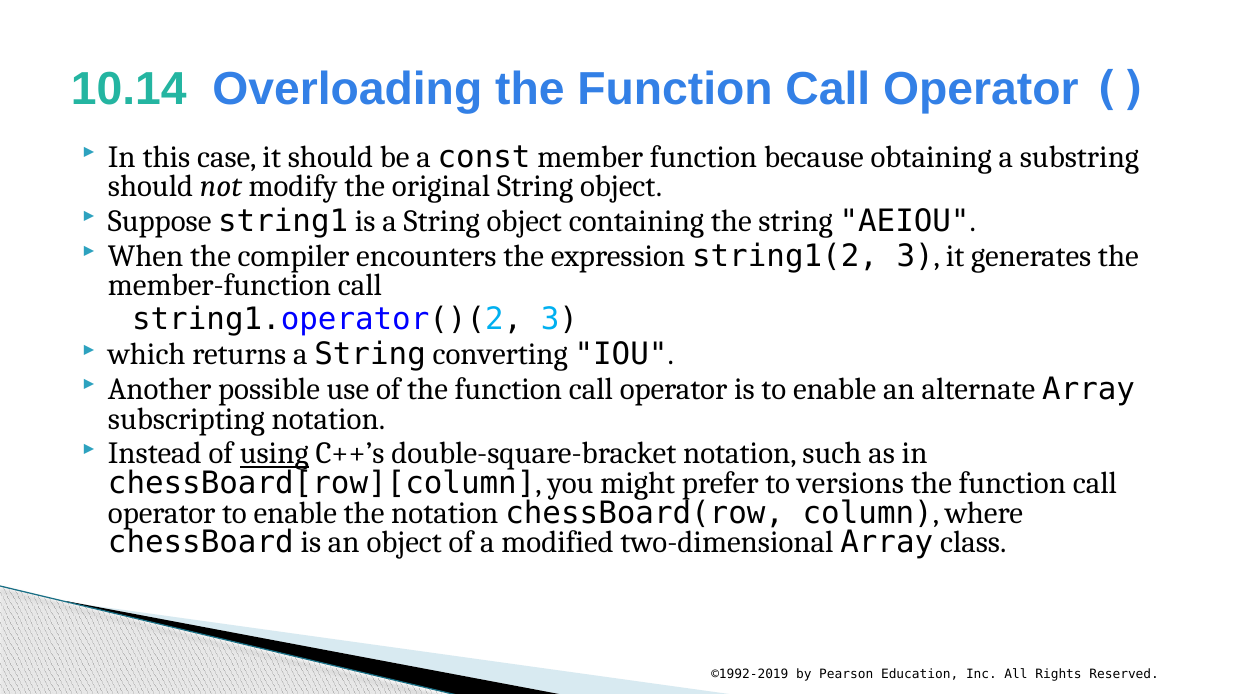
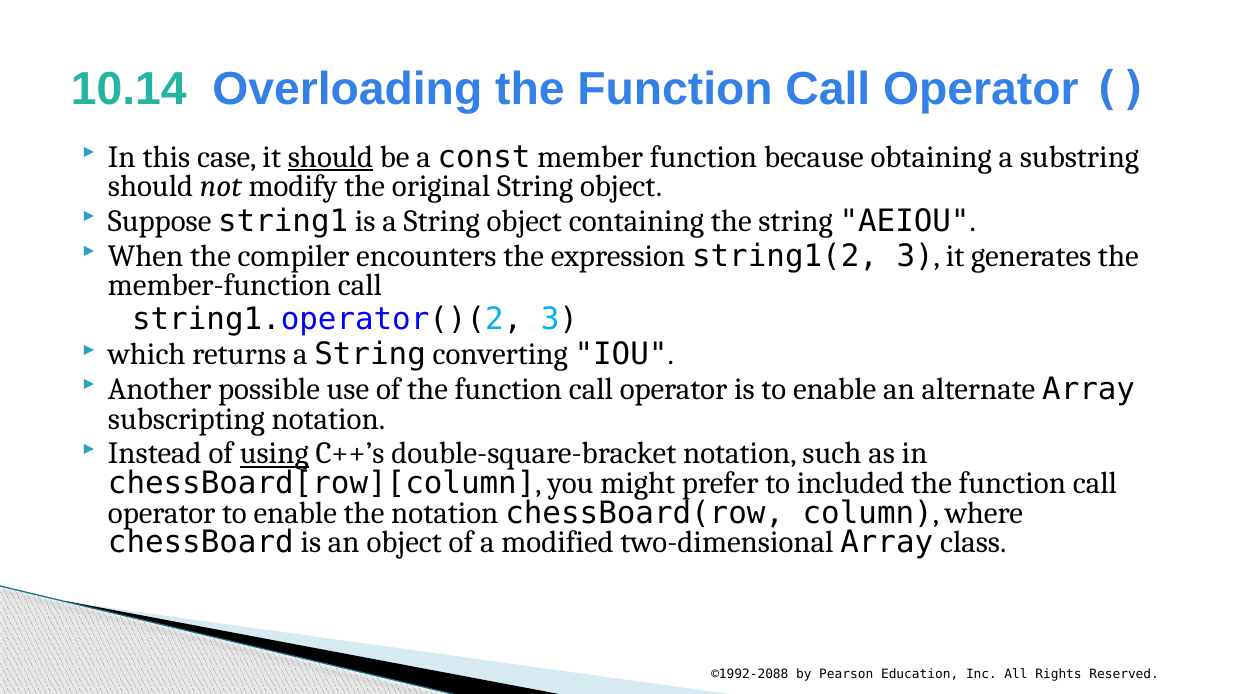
should at (330, 157) underline: none -> present
versions: versions -> included
©1992-2019: ©1992-2019 -> ©1992-2088
